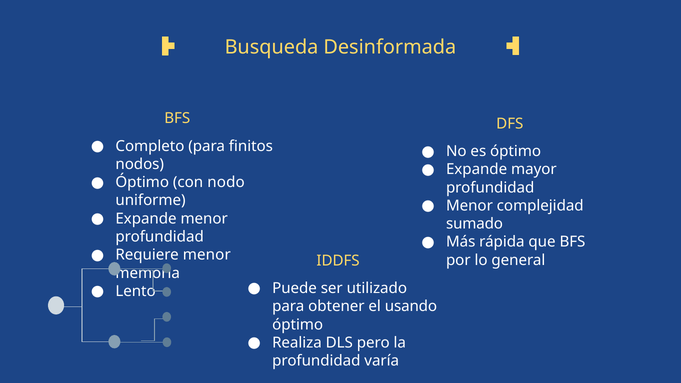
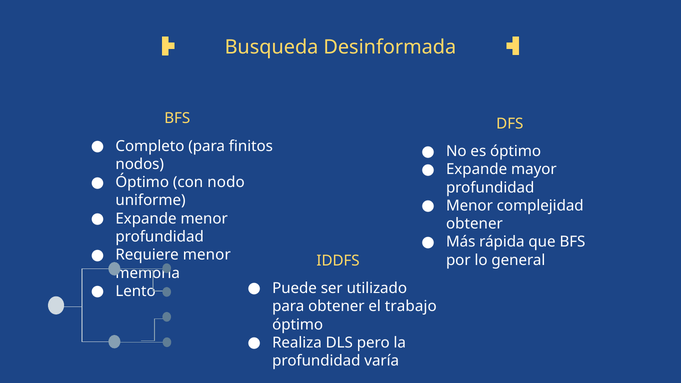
sumado at (475, 224): sumado -> obtener
usando: usando -> trabajo
